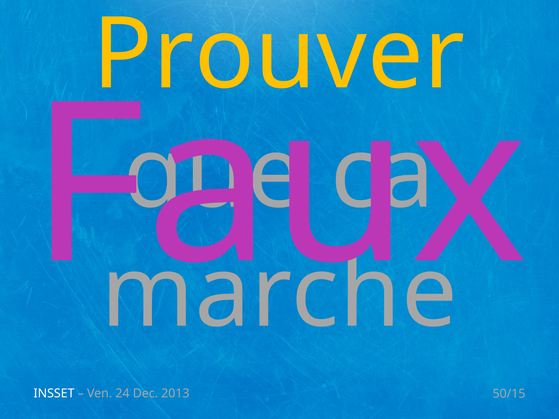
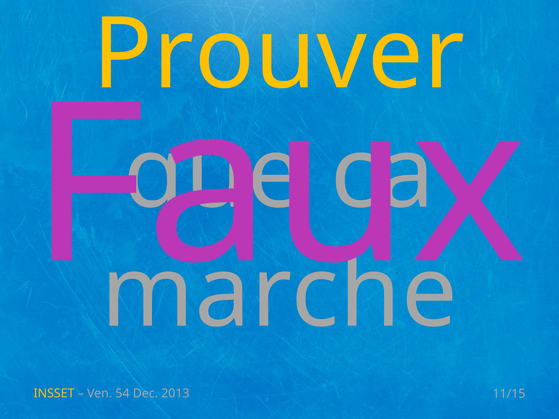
INSSET colour: white -> yellow
24: 24 -> 54
50/15: 50/15 -> 11/15
